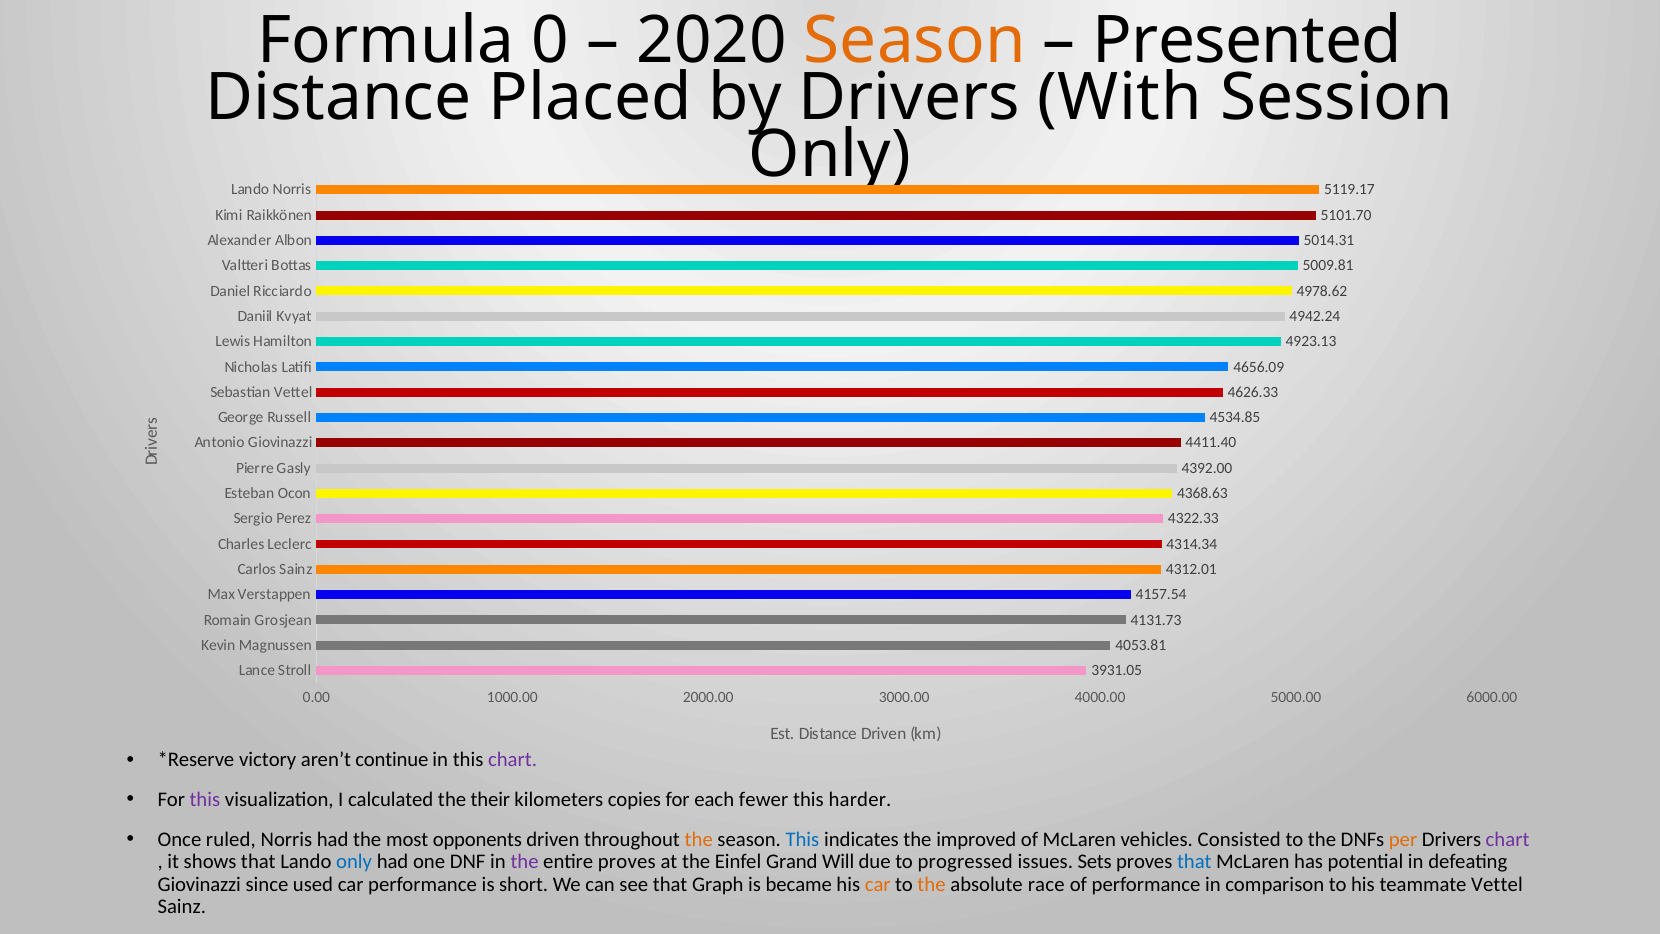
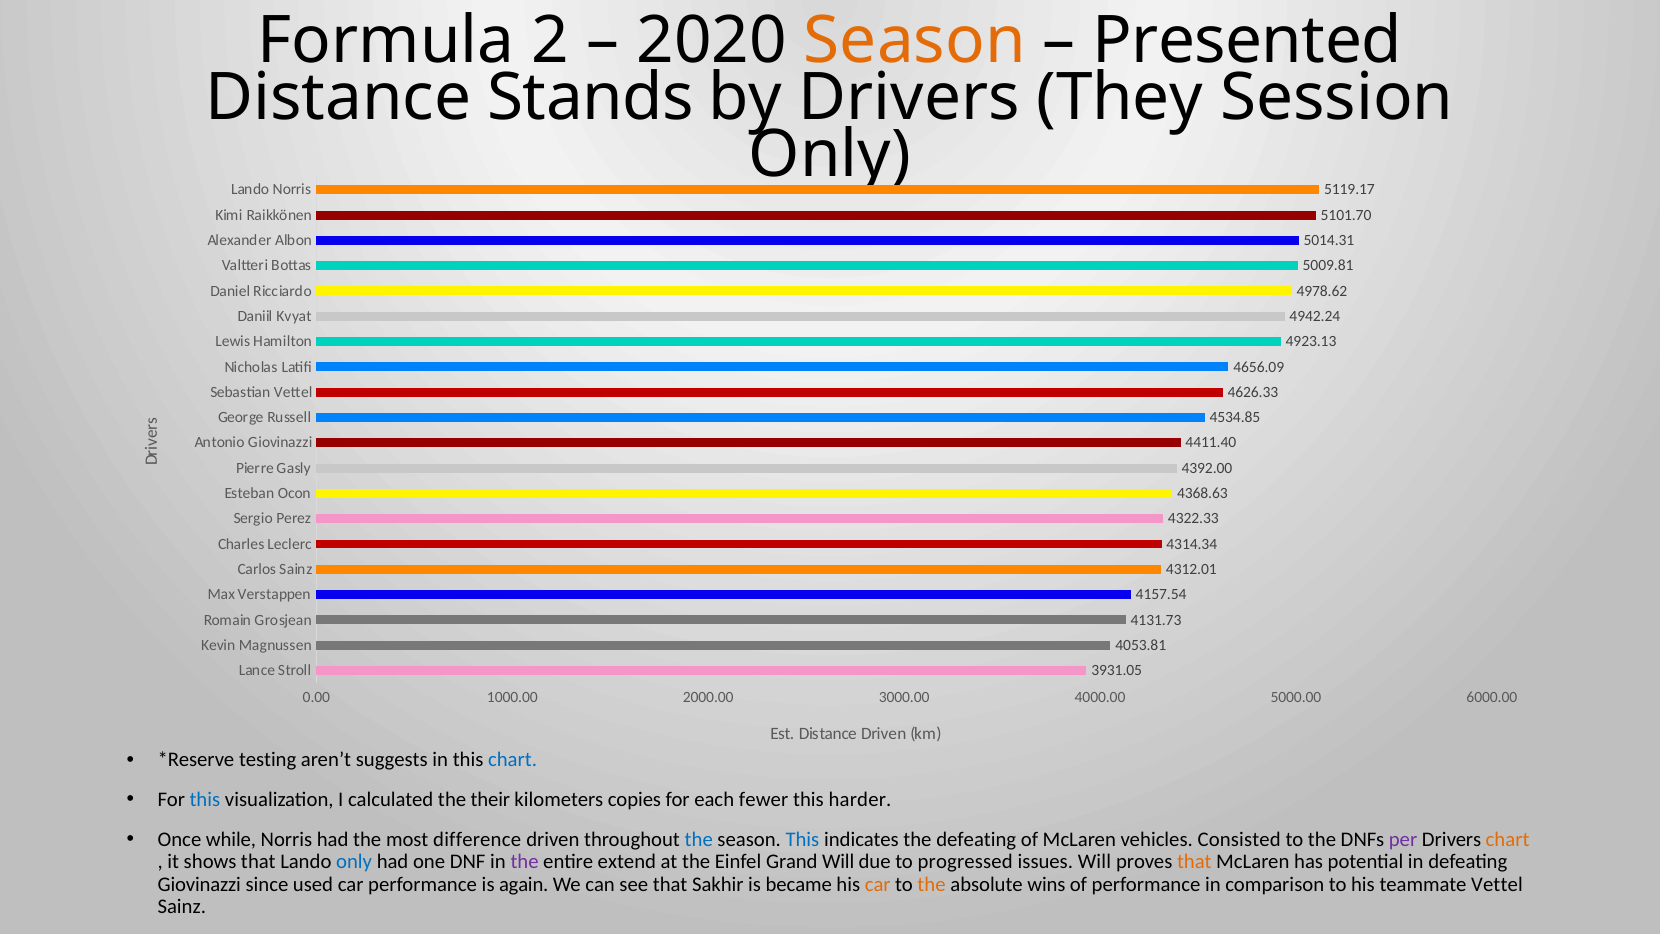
0: 0 -> 2
Placed: Placed -> Stands
With: With -> They
victory: victory -> testing
continue: continue -> suggests
chart at (513, 760) colour: purple -> blue
this at (205, 799) colour: purple -> blue
ruled: ruled -> while
opponents: opponents -> difference
the at (699, 839) colour: orange -> blue
the improved: improved -> defeating
per colour: orange -> purple
chart at (1508, 839) colour: purple -> orange
entire proves: proves -> extend
issues Sets: Sets -> Will
that at (1194, 862) colour: blue -> orange
short: short -> again
Graph: Graph -> Sakhir
race: race -> wins
